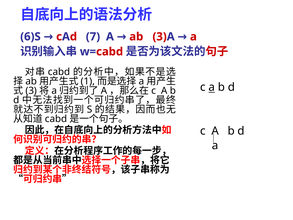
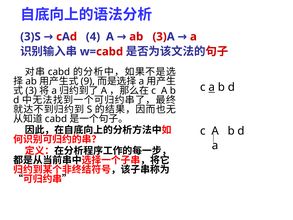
6)S: 6)S -> 3)S
7: 7 -> 4
1: 1 -> 9
